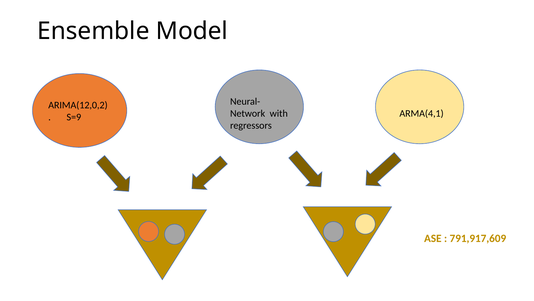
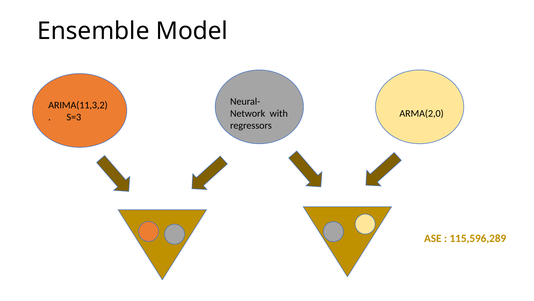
ARIMA(12,0,2: ARIMA(12,0,2 -> ARIMA(11,3,2
ARMA(4,1: ARMA(4,1 -> ARMA(2,0
S=9: S=9 -> S=3
791,917,609: 791,917,609 -> 115,596,289
